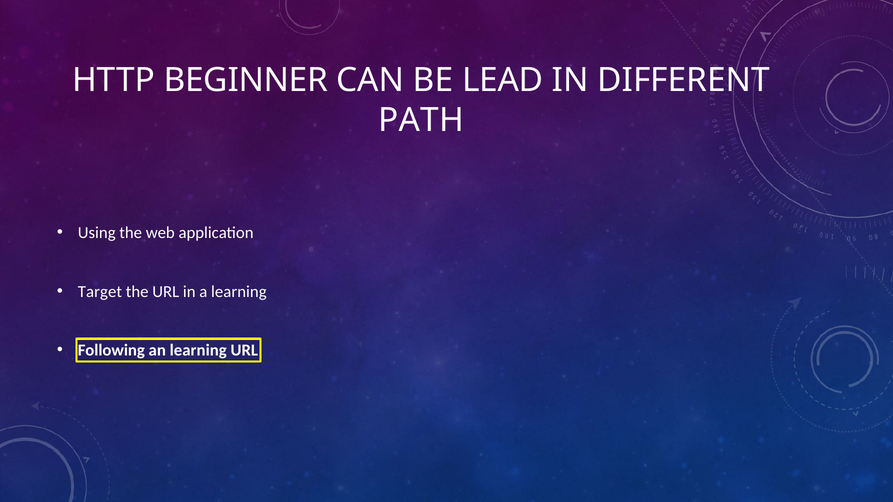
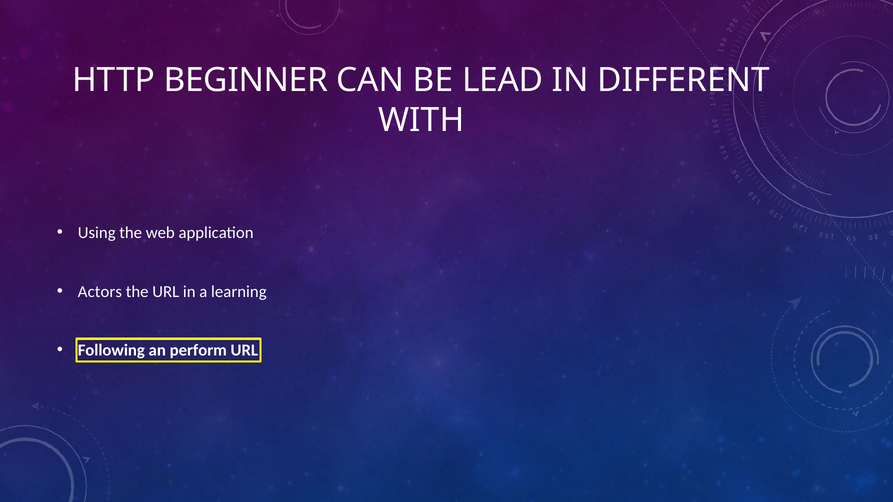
PATH: PATH -> WITH
Target: Target -> Actors
an learning: learning -> perform
